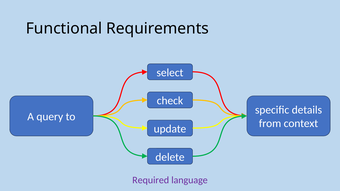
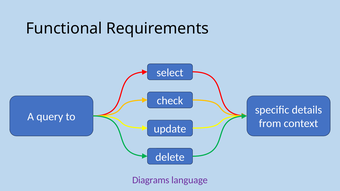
Required: Required -> Diagrams
